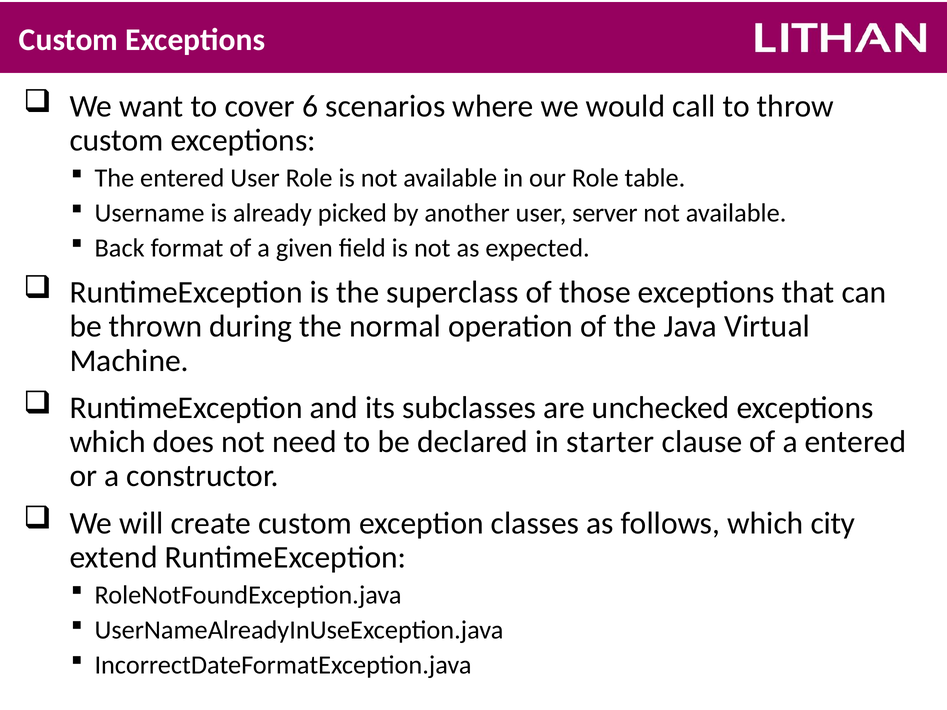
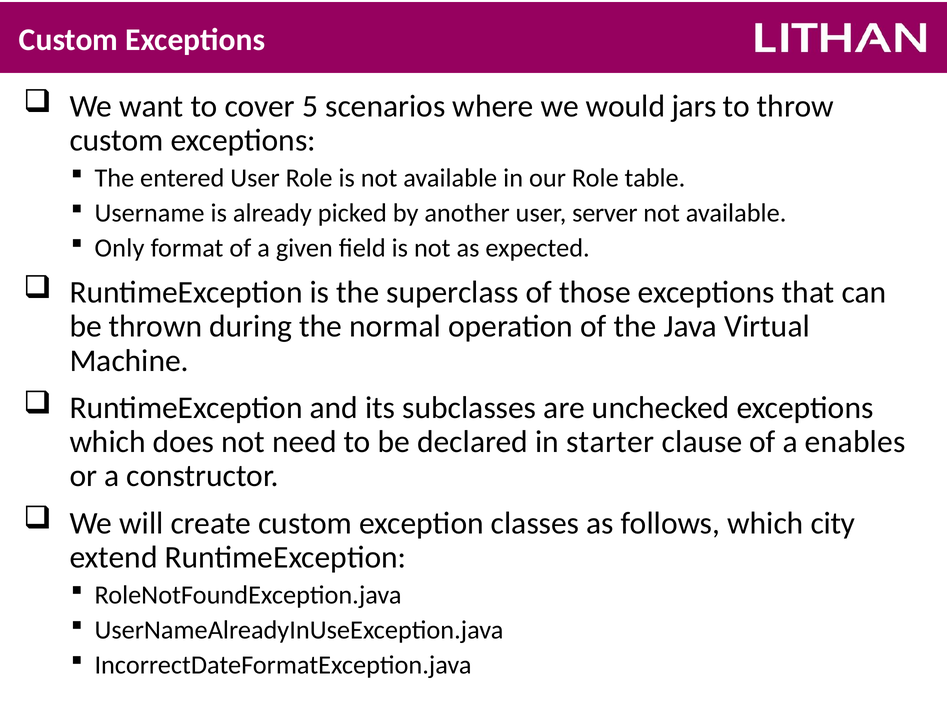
6: 6 -> 5
call: call -> jars
Back: Back -> Only
a entered: entered -> enables
